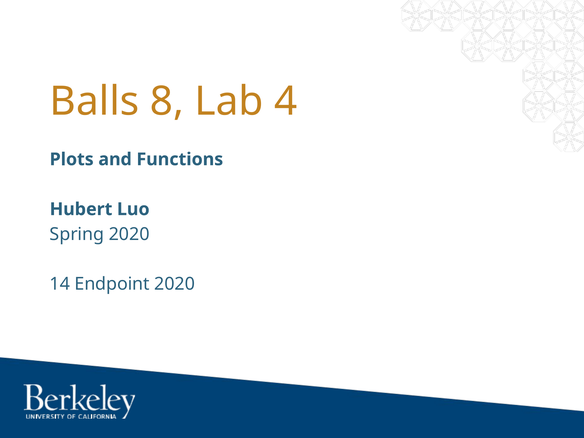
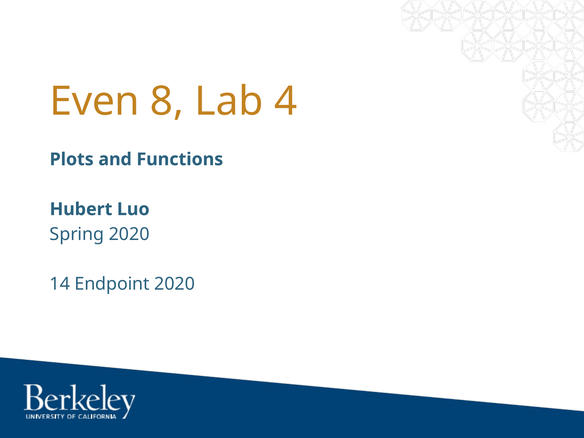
Balls: Balls -> Even
